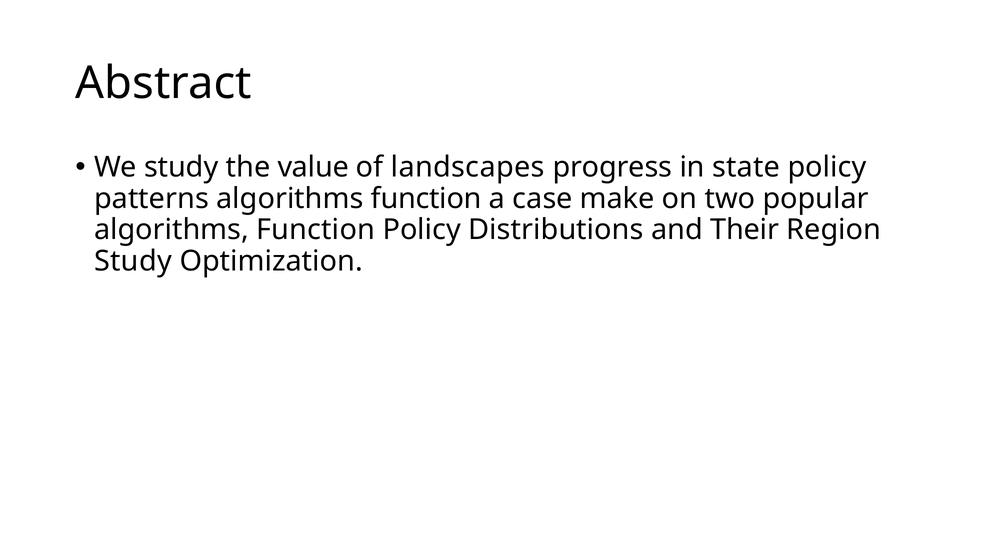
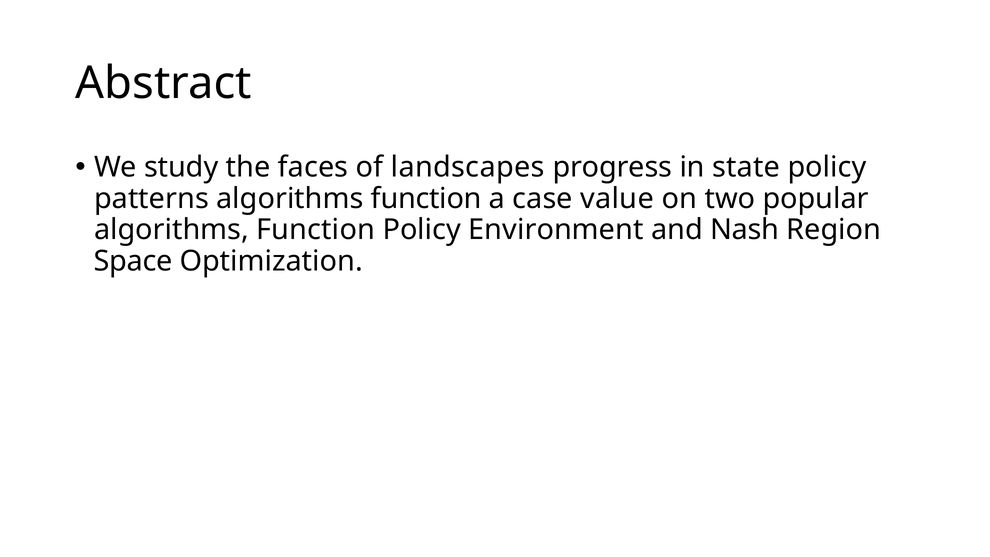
value: value -> faces
make: make -> value
Distributions: Distributions -> Environment
Their: Their -> Nash
Study at (133, 261): Study -> Space
